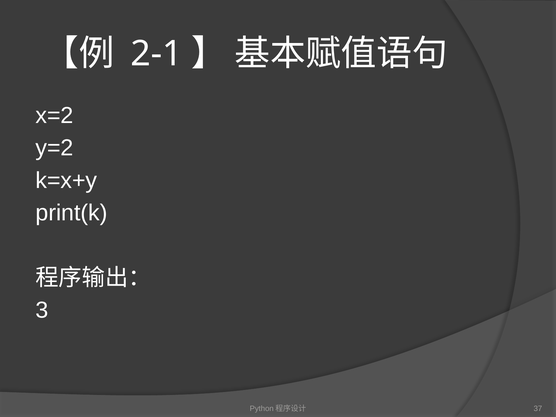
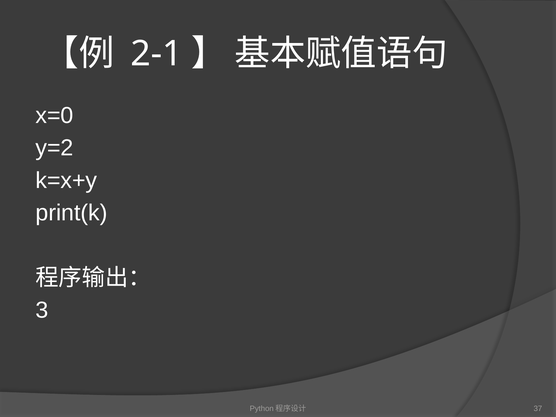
x=2: x=2 -> x=0
